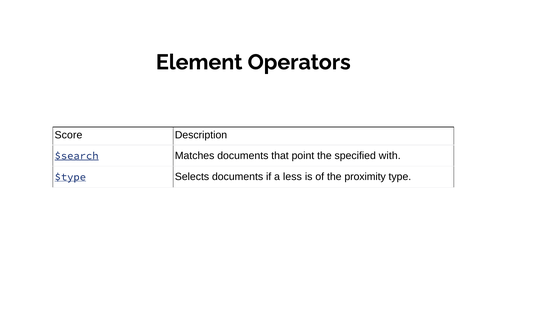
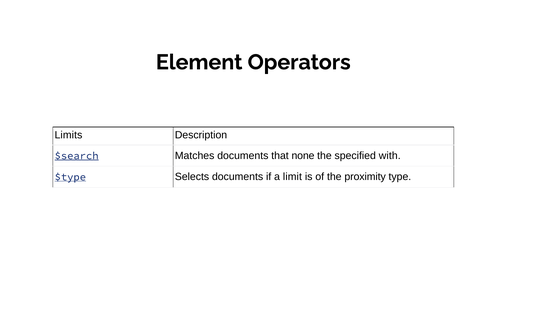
Score: Score -> Limits
point: point -> none
less: less -> limit
